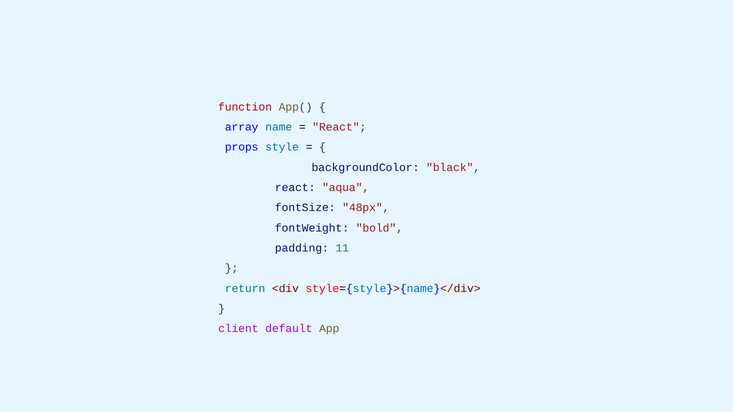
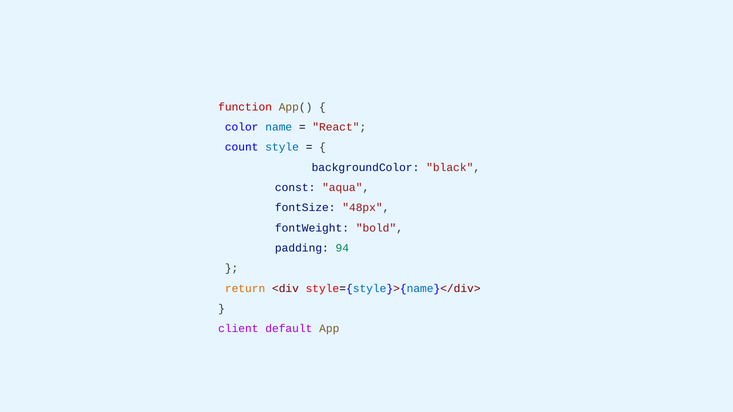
array: array -> color
props: props -> count
react at (295, 188): react -> const
11: 11 -> 94
return colour: blue -> orange
